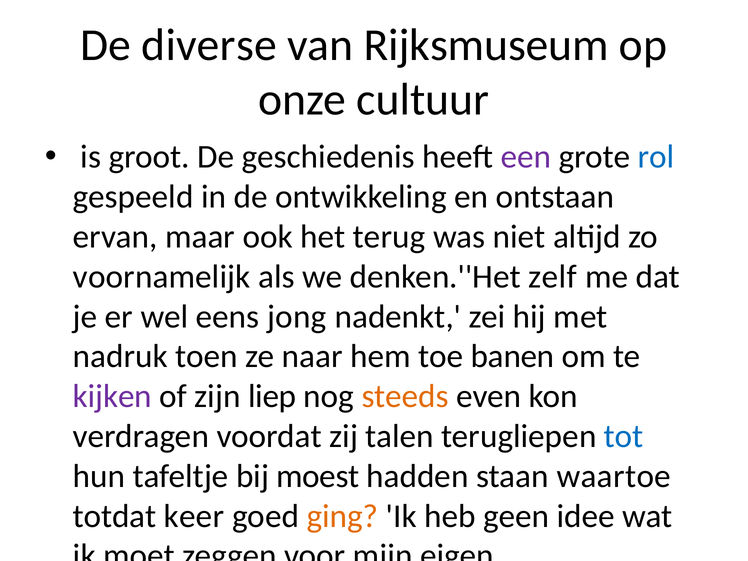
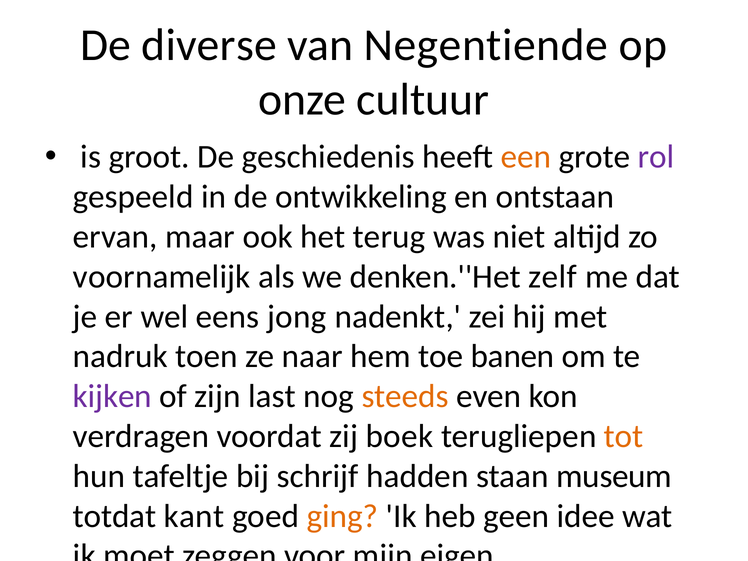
Rijksmuseum: Rijksmuseum -> Negentiende
een colour: purple -> orange
rol colour: blue -> purple
liep: liep -> last
talen: talen -> boek
tot colour: blue -> orange
moest: moest -> schrijf
waartoe: waartoe -> museum
keer: keer -> kant
